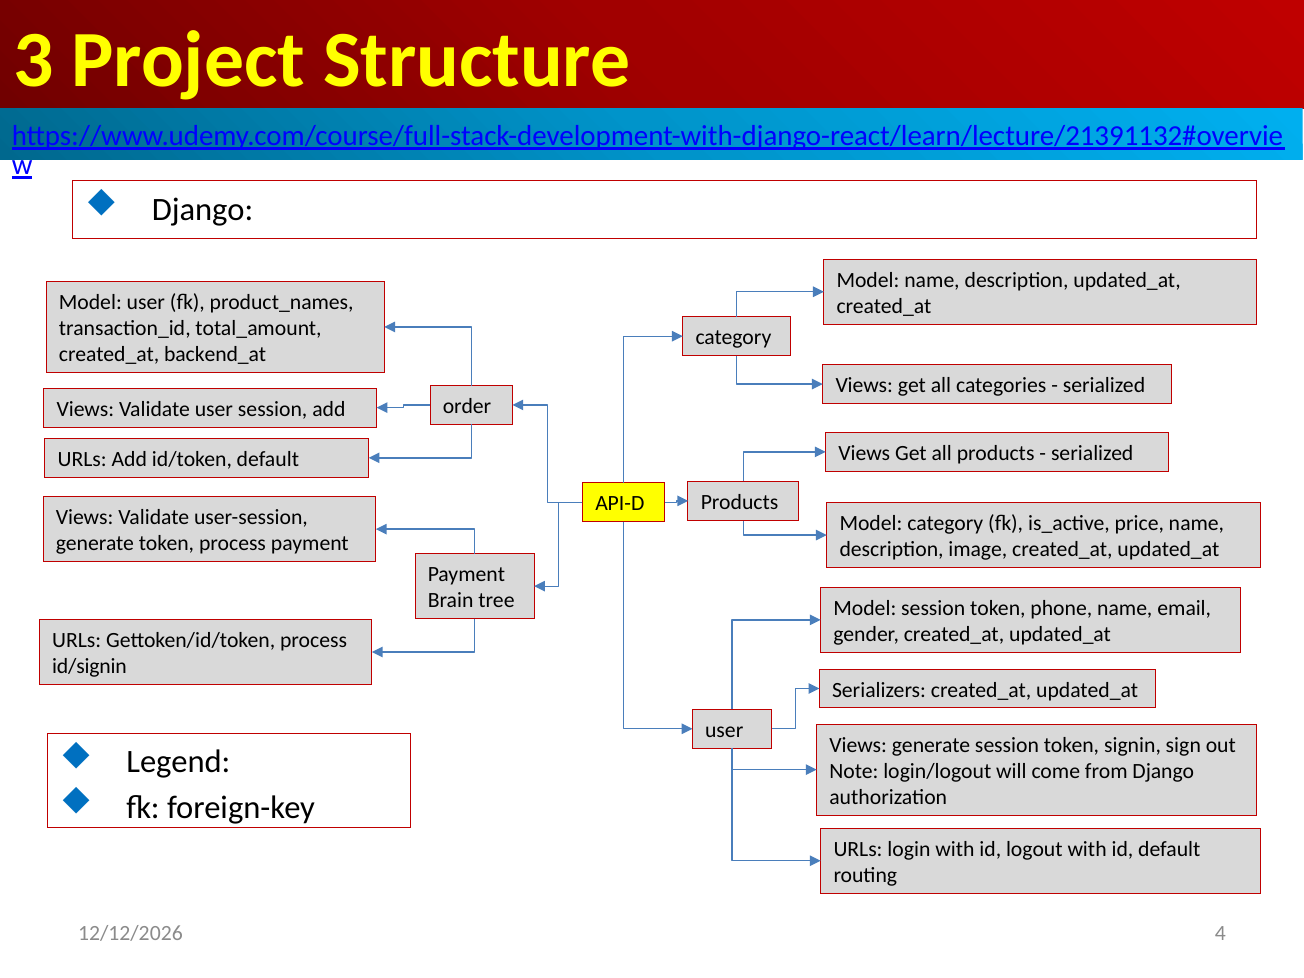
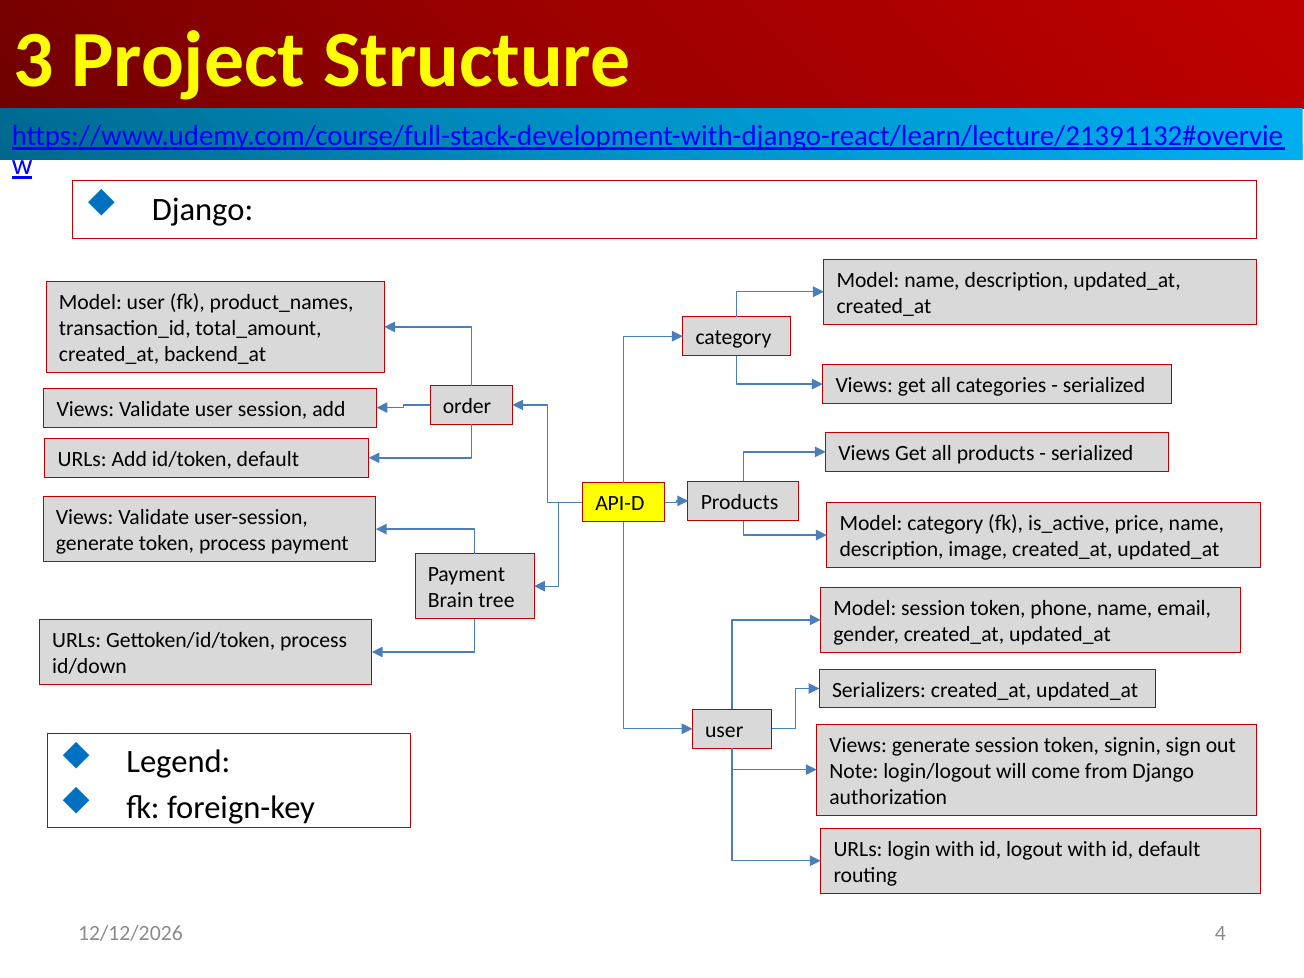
id/signin: id/signin -> id/down
